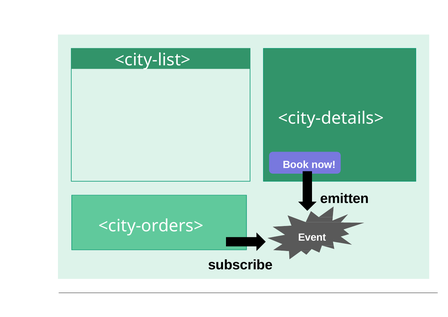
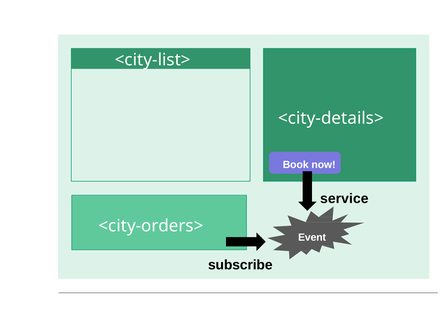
emitten: emitten -> service
